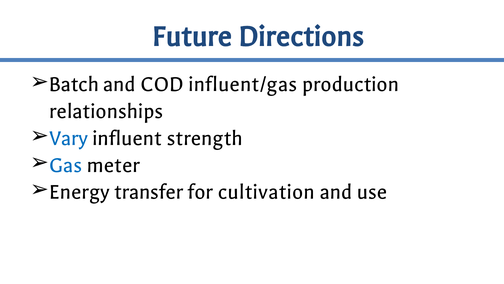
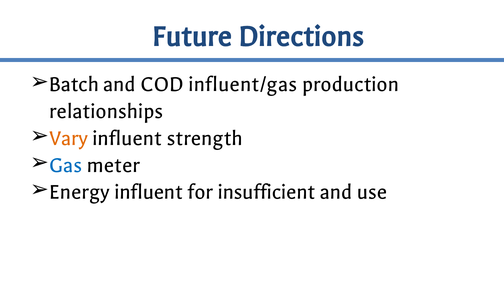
Vary colour: blue -> orange
Energy transfer: transfer -> influent
cultivation: cultivation -> insufficient
